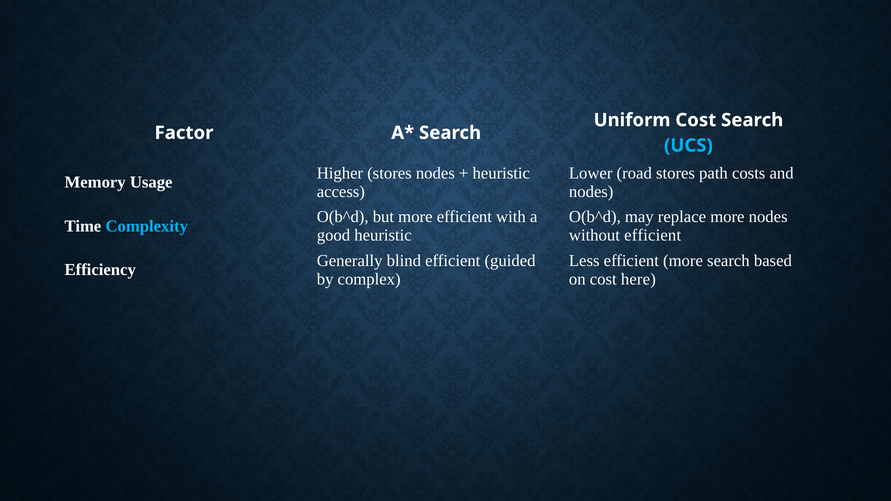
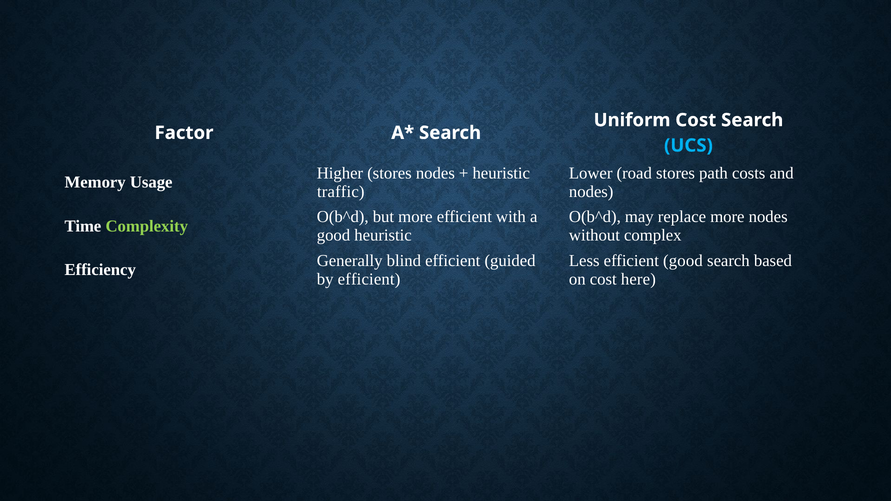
access: access -> traffic
Complexity colour: light blue -> light green
without efficient: efficient -> complex
efficient more: more -> good
by complex: complex -> efficient
